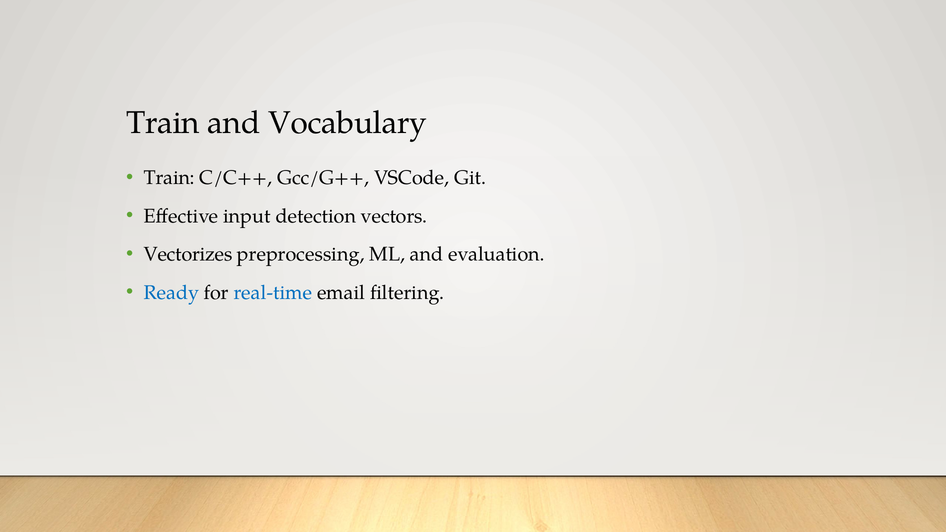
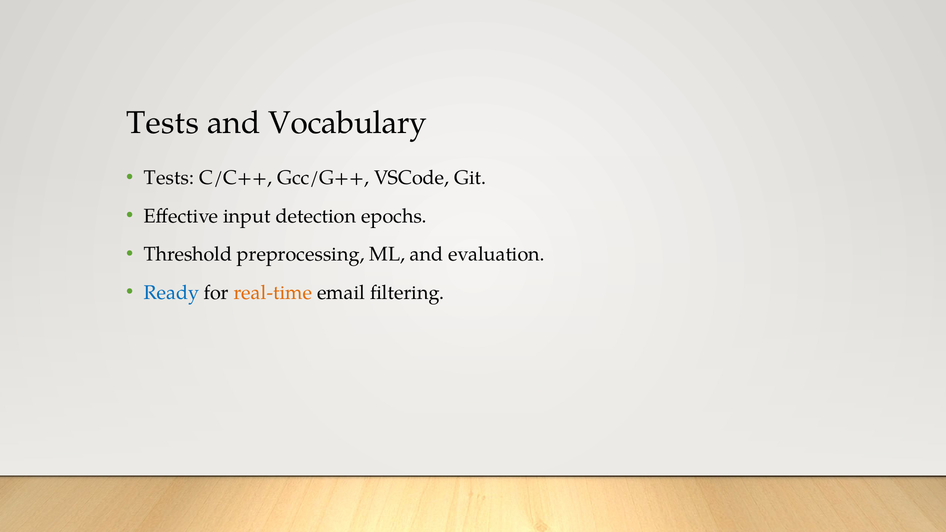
Train at (163, 123): Train -> Tests
Train at (169, 178): Train -> Tests
vectors: vectors -> epochs
Vectorizes: Vectorizes -> Threshold
real-time colour: blue -> orange
